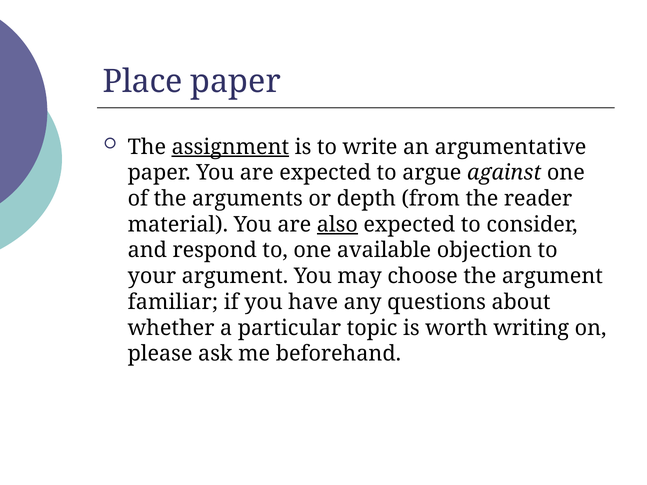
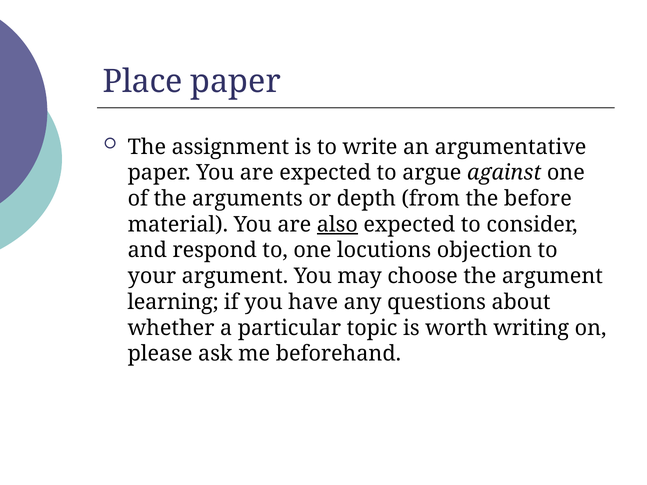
assignment underline: present -> none
reader: reader -> before
available: available -> locutions
familiar: familiar -> learning
